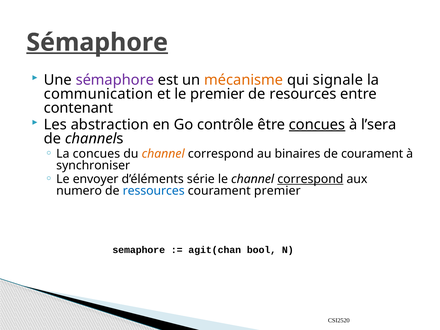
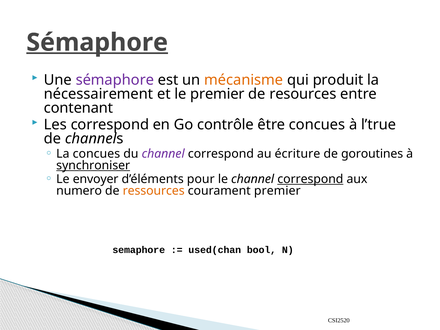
signale: signale -> produit
communication: communication -> nécessairement
Les abstraction: abstraction -> correspond
concues at (317, 125) underline: present -> none
l’sera: l’sera -> l’true
channel at (163, 154) colour: orange -> purple
binaires: binaires -> écriture
de courament: courament -> goroutines
synchroniser underline: none -> present
série: série -> pour
ressources colour: blue -> orange
agit(chan: agit(chan -> used(chan
